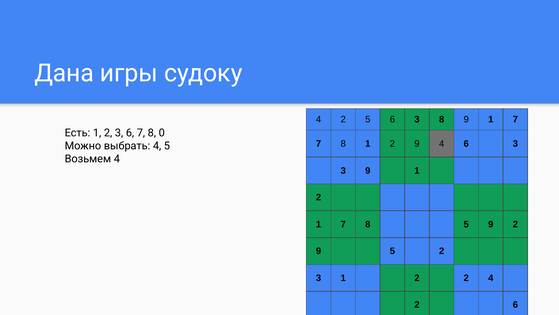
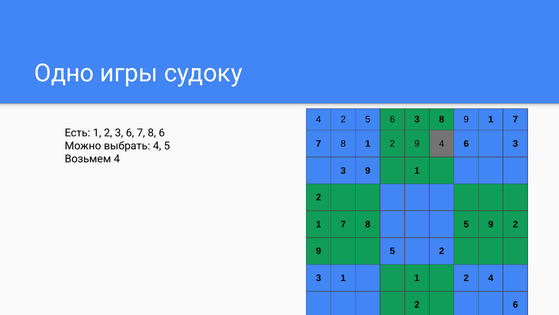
Дана: Дана -> Одно
8 0: 0 -> 6
3 1 2: 2 -> 1
